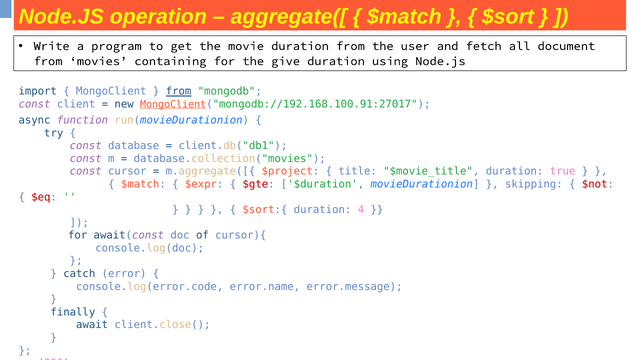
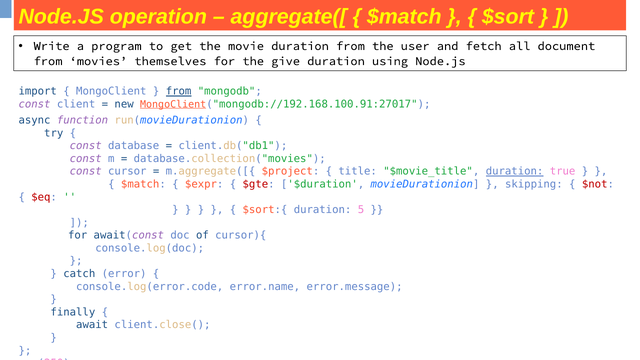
containing: containing -> themselves
duration at (515, 171) underline: none -> present
4: 4 -> 5
